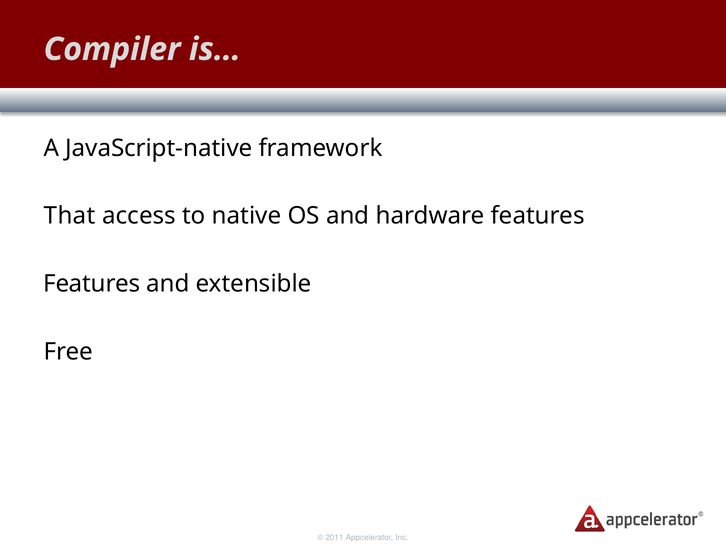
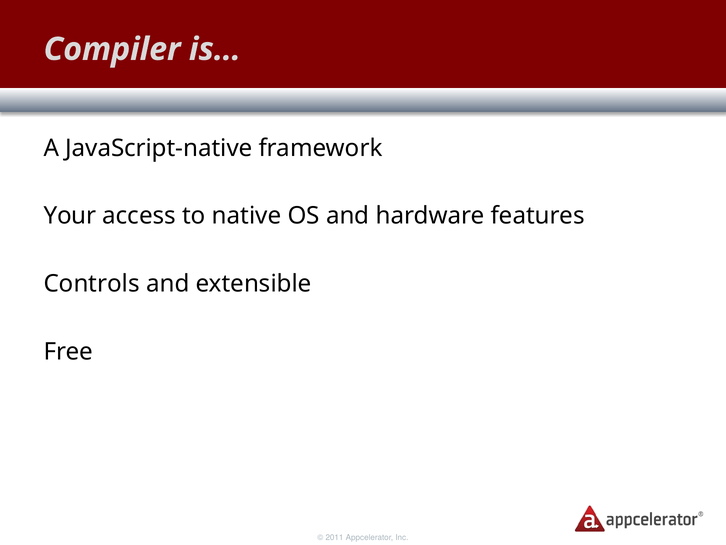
That: That -> Your
Features at (92, 283): Features -> Controls
